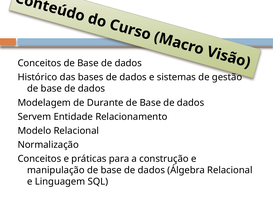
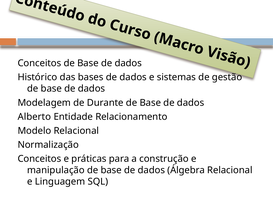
Servem: Servem -> Alberto
